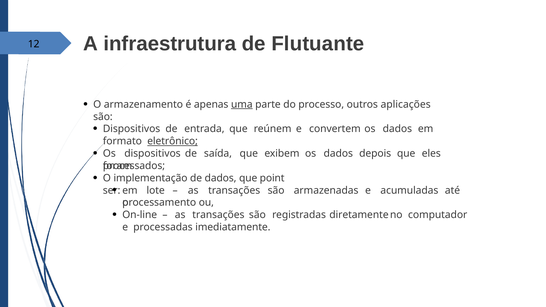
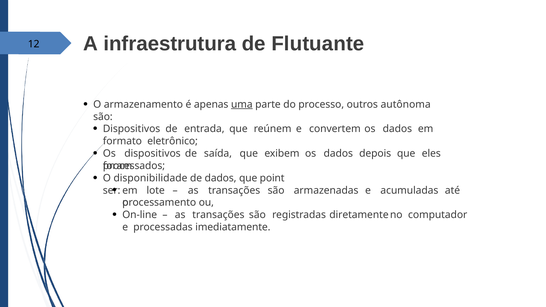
aplicações: aplicações -> autônoma
eletrônico underline: present -> none
implementação: implementação -> disponibilidade
